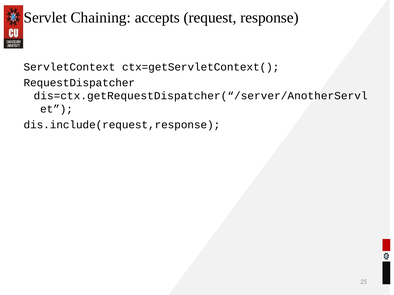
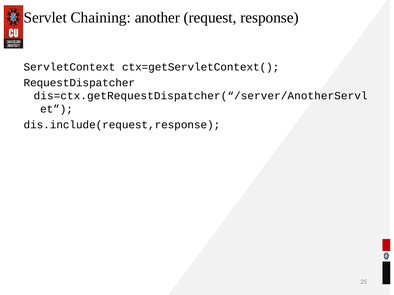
accepts: accepts -> another
